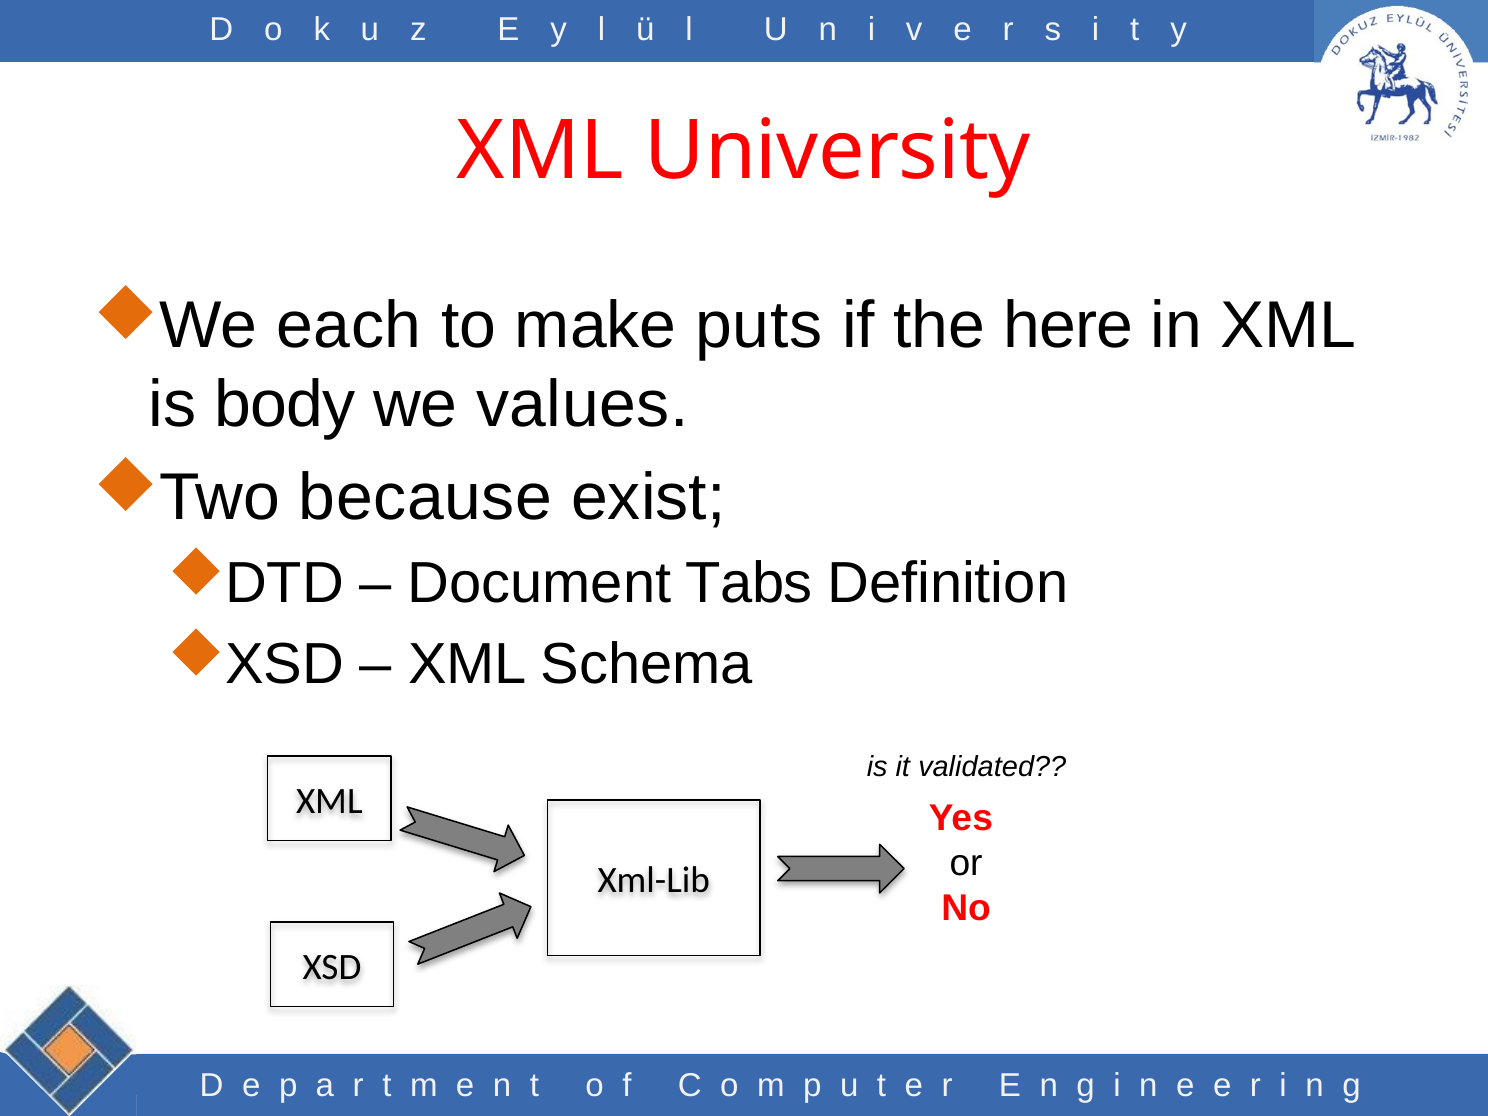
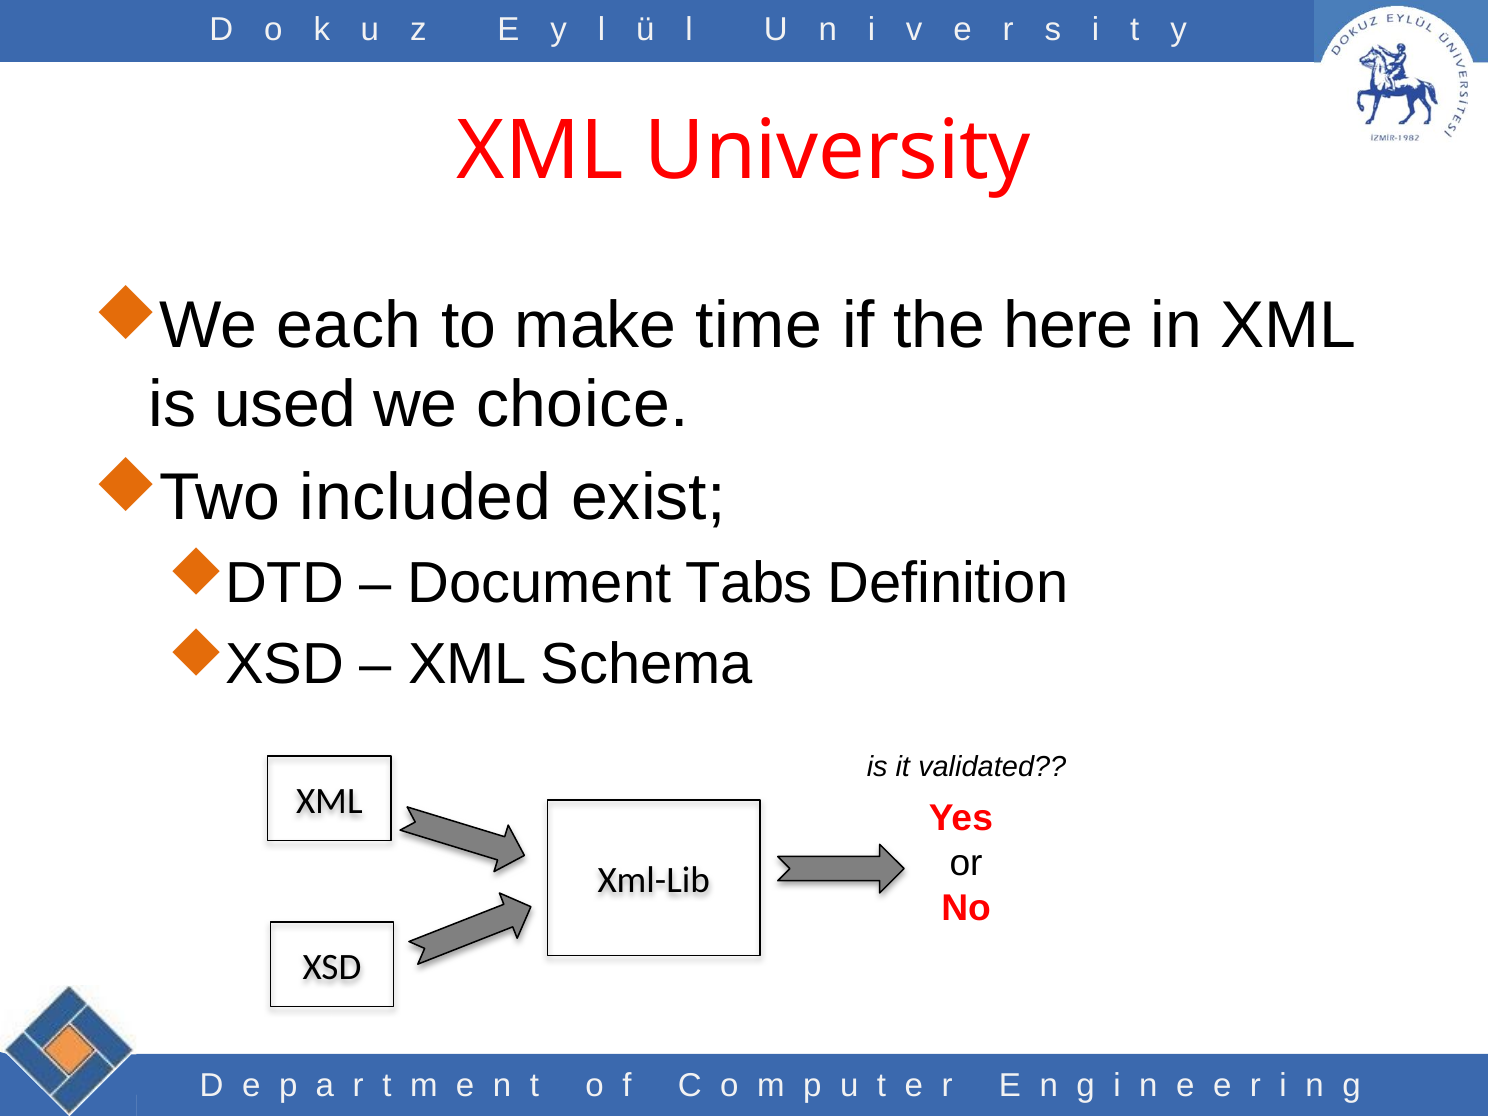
puts: puts -> time
body: body -> used
values: values -> choice
because: because -> included
